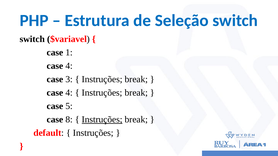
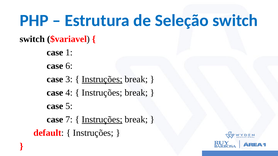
4 at (69, 66): 4 -> 6
Instruções at (102, 79) underline: none -> present
8: 8 -> 7
